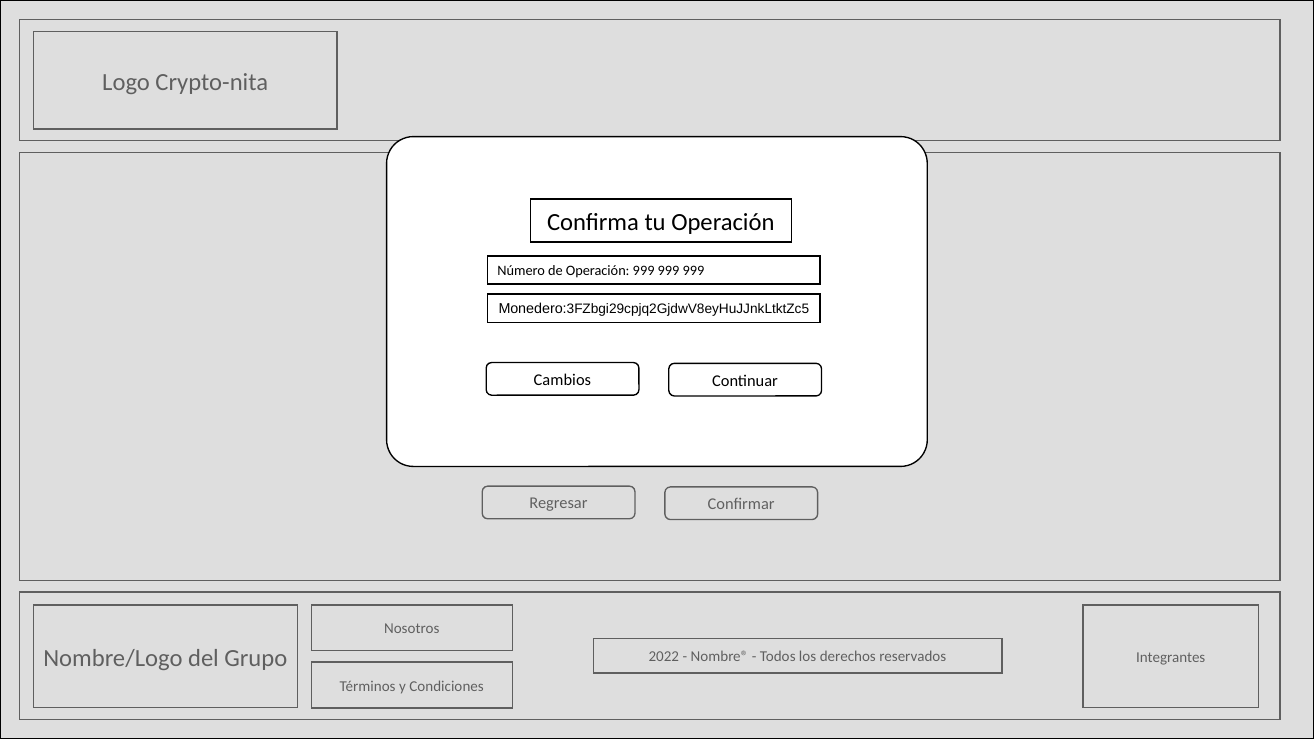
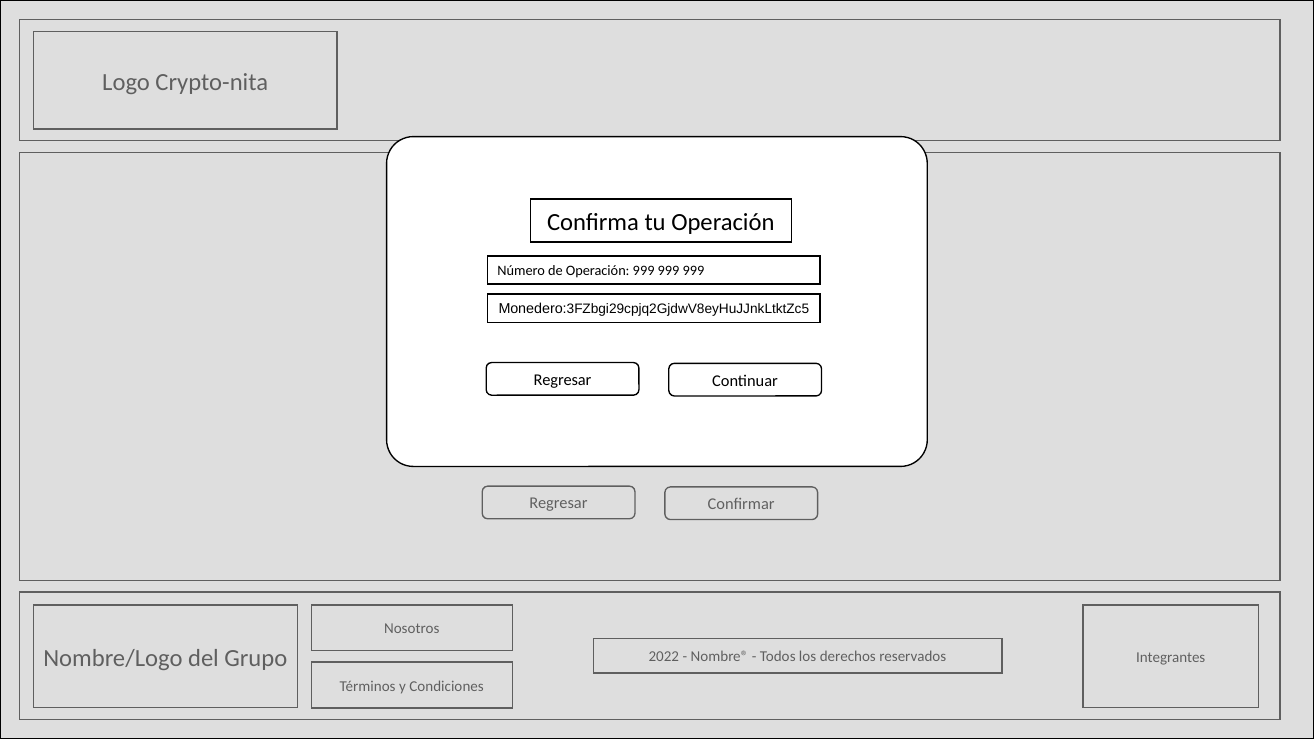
Cambios at (562, 380): Cambios -> Regresar
